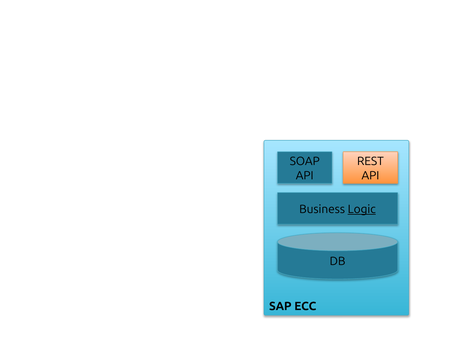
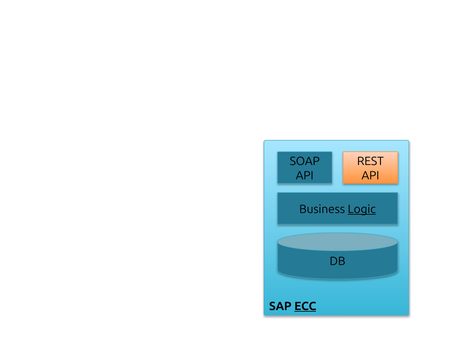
ECC underline: none -> present
